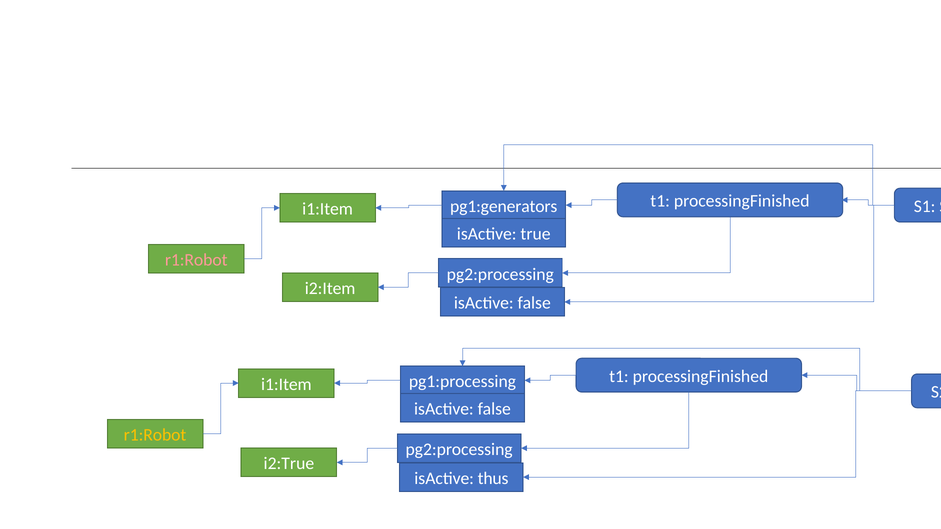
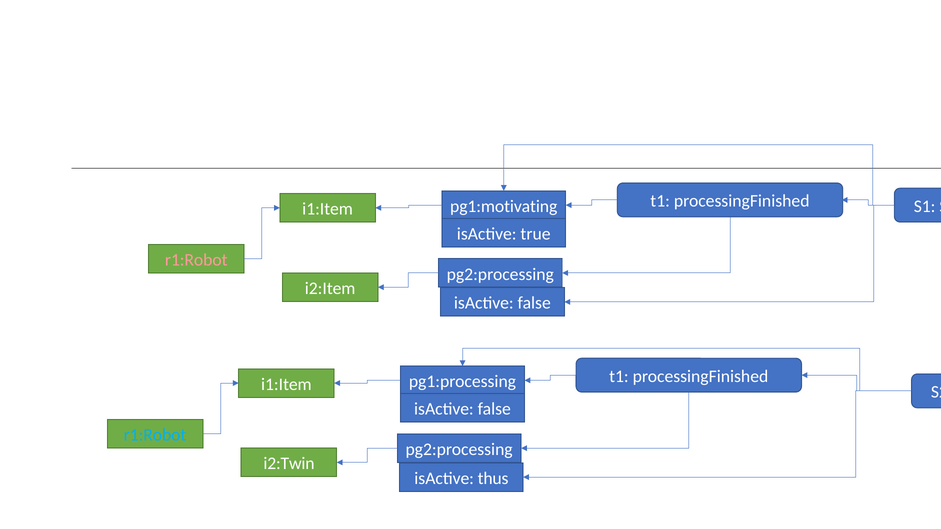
pg1:generators: pg1:generators -> pg1:motivating
r1:Robot at (155, 435) colour: yellow -> light blue
i2:True: i2:True -> i2:Twin
